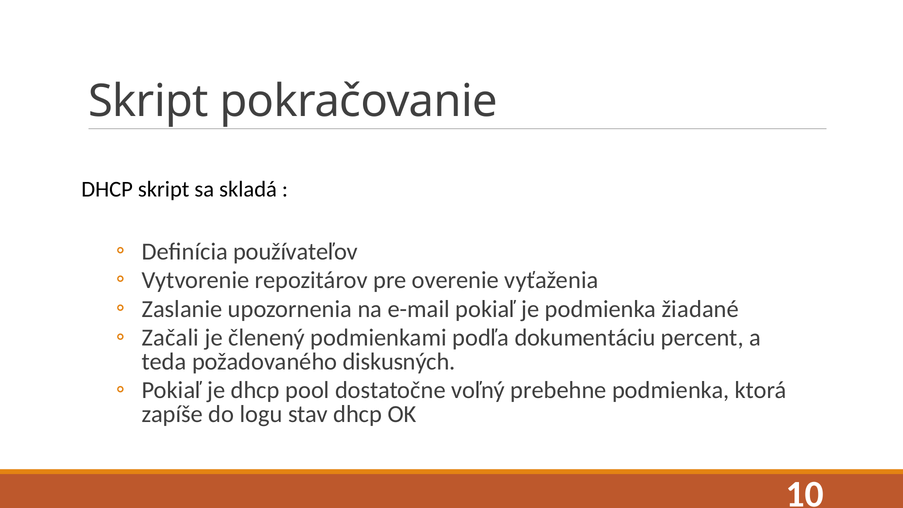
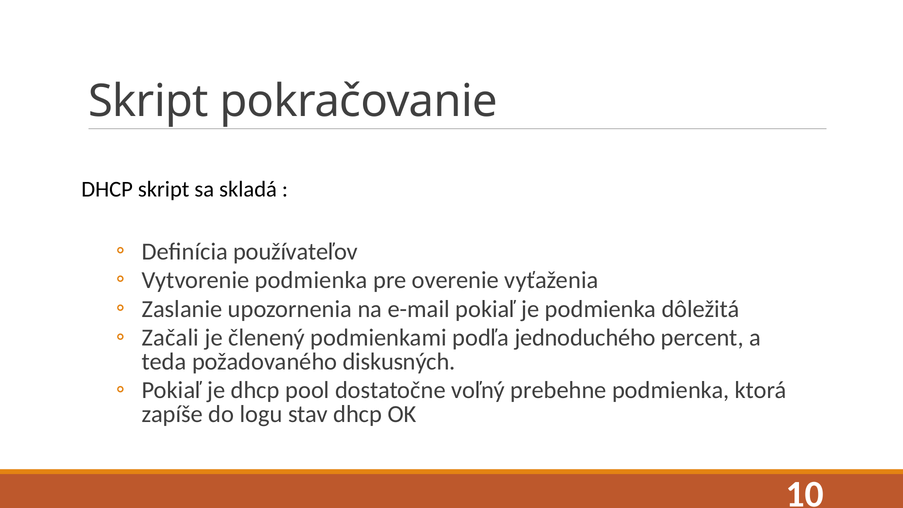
Vytvorenie repozitárov: repozitárov -> podmienka
žiadané: žiadané -> dôležitá
dokumentáciu: dokumentáciu -> jednoduchého
